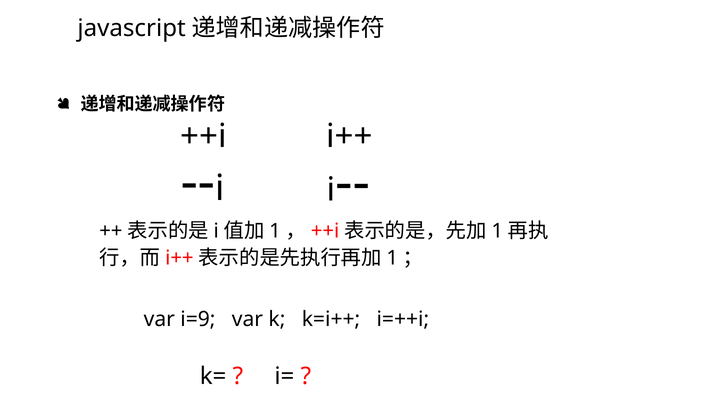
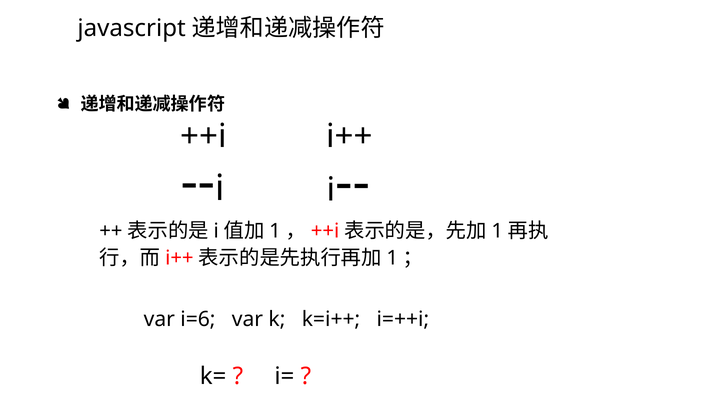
i=9: i=9 -> i=6
